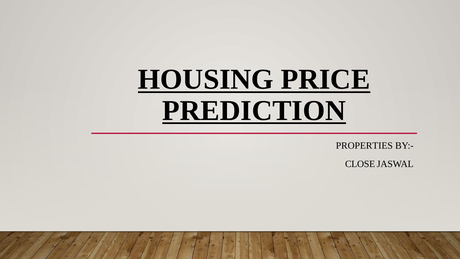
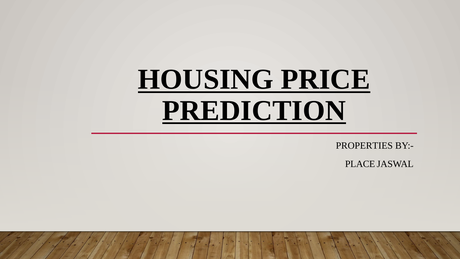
CLOSE: CLOSE -> PLACE
